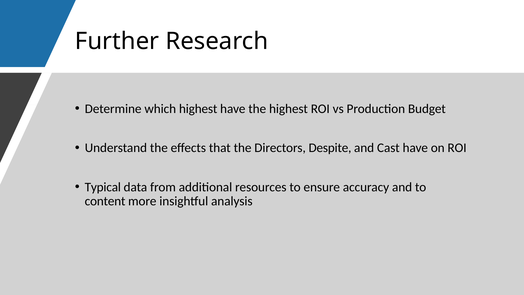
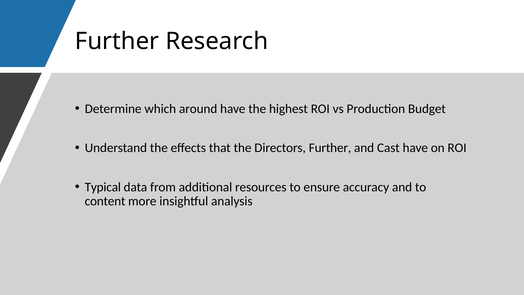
which highest: highest -> around
Directors Despite: Despite -> Further
